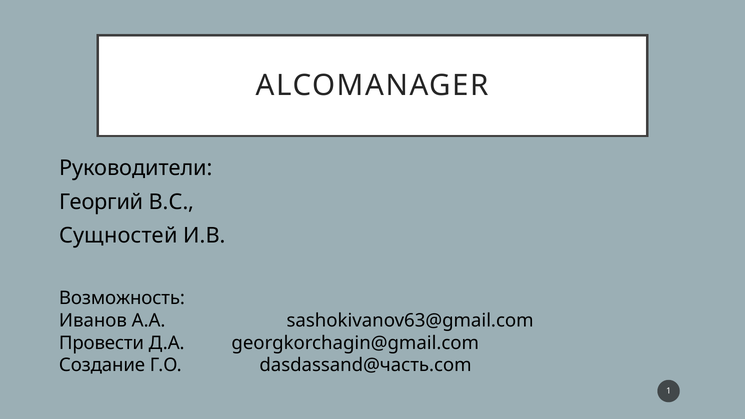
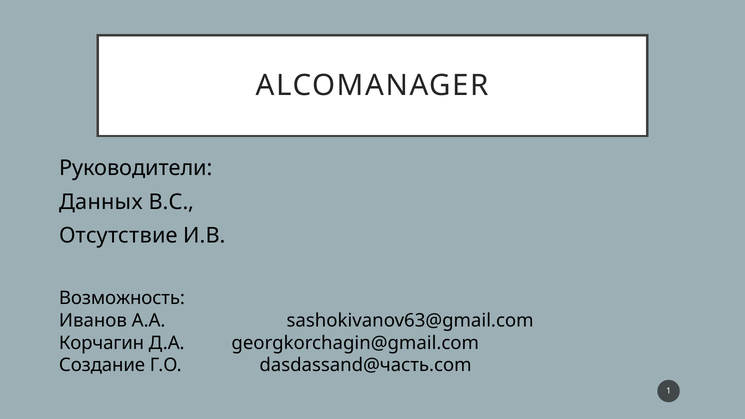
Георгий: Георгий -> Данных
Сущностей: Сущностей -> Отсутствие
Провести: Провести -> Корчагин
